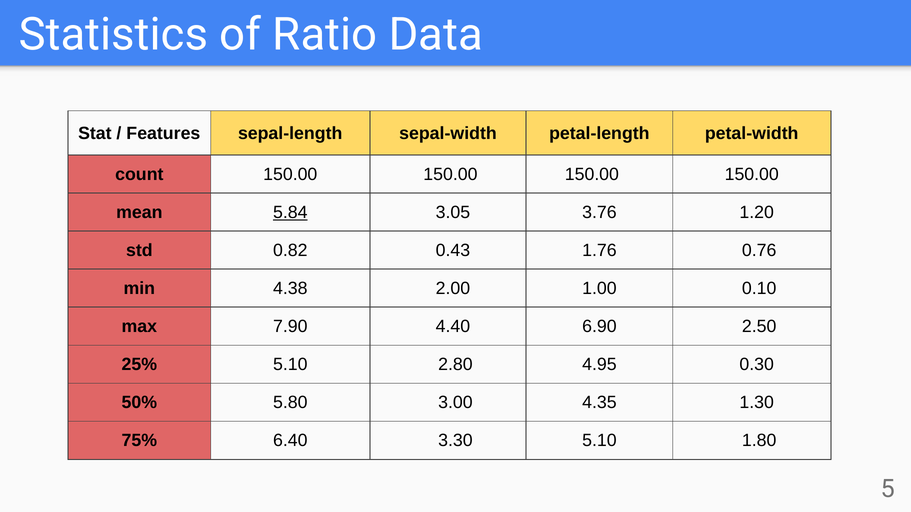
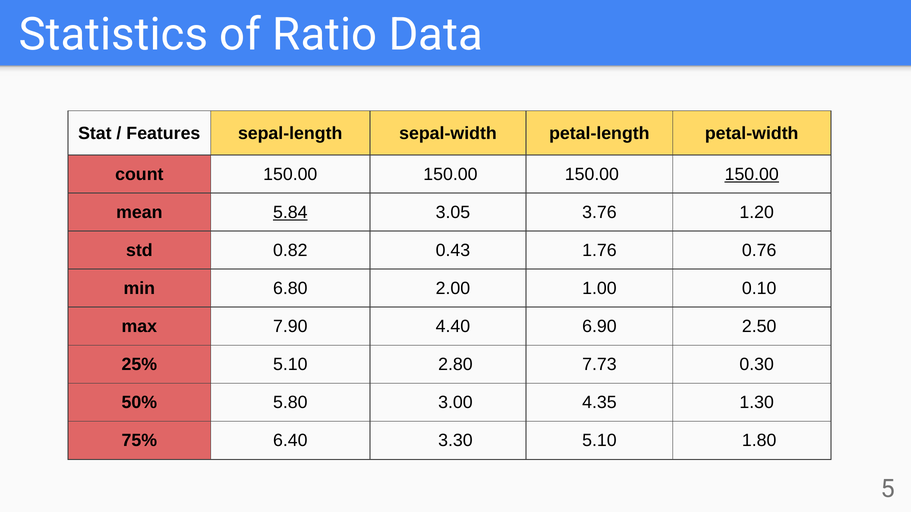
150.00 at (752, 174) underline: none -> present
4.38: 4.38 -> 6.80
4.95: 4.95 -> 7.73
